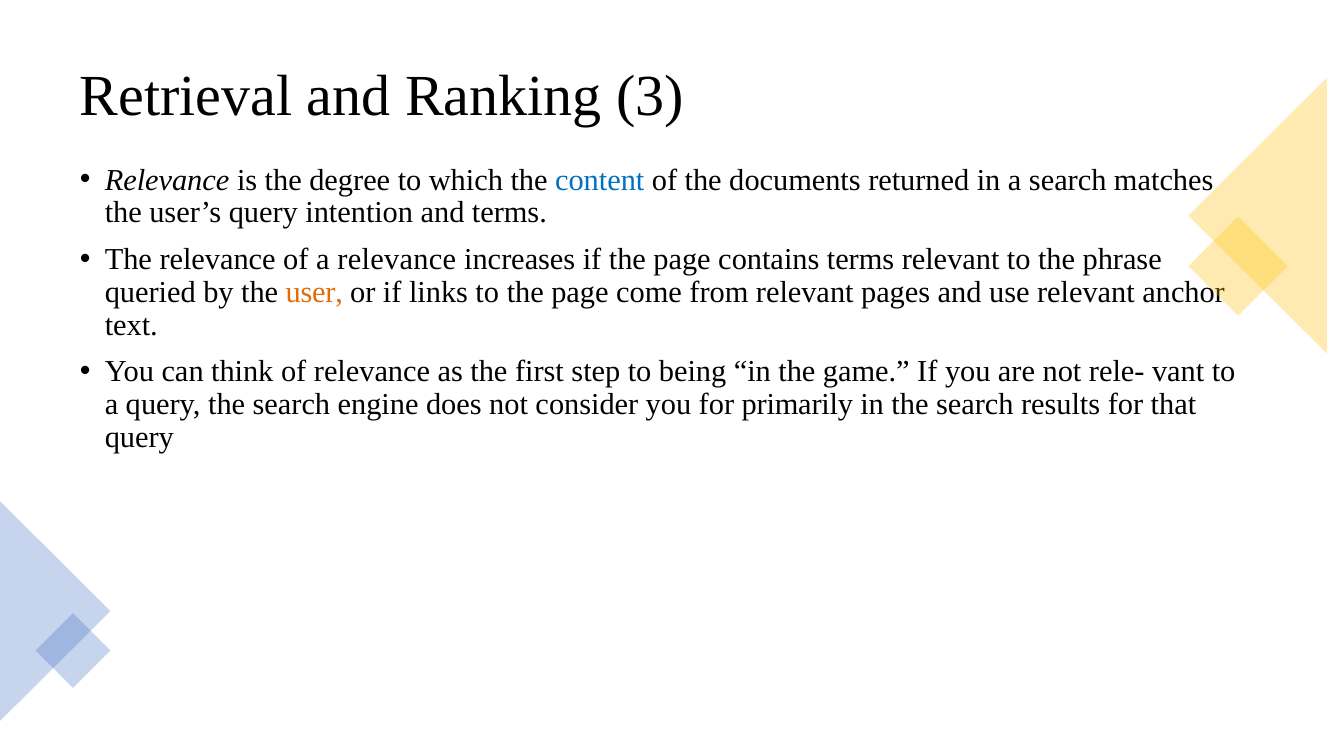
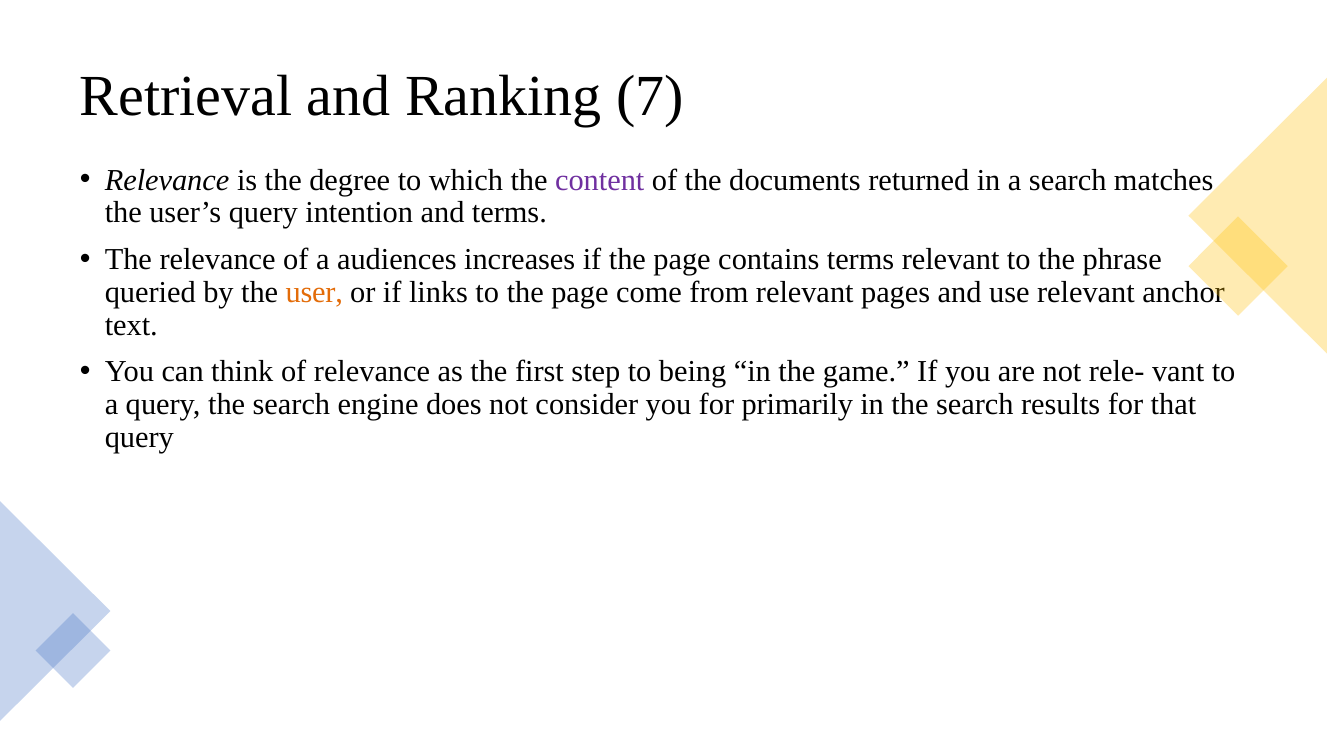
3: 3 -> 7
content colour: blue -> purple
a relevance: relevance -> audiences
